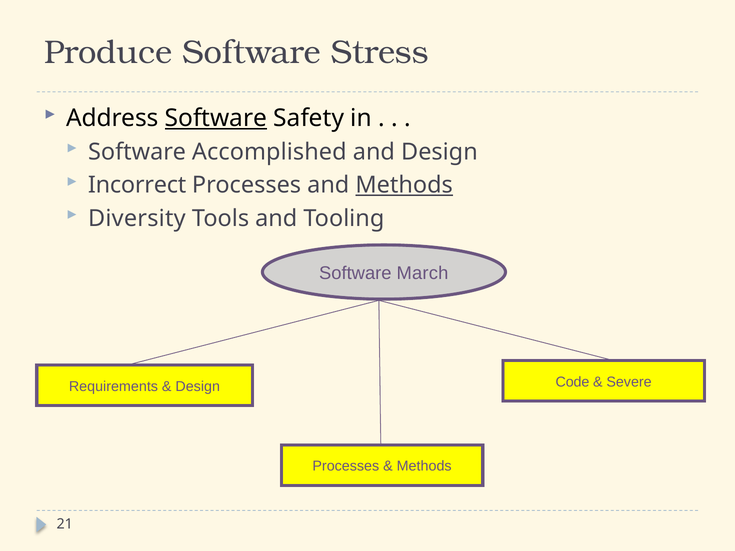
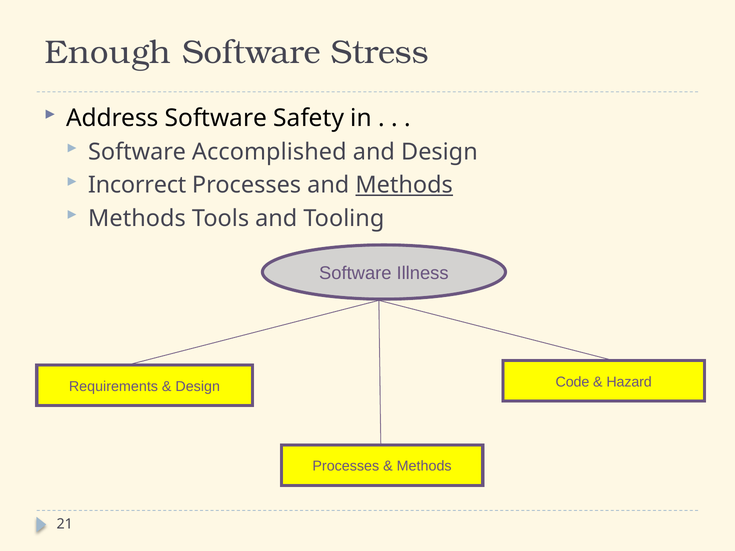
Produce: Produce -> Enough
Software at (216, 118) underline: present -> none
Diversity at (137, 218): Diversity -> Methods
March: March -> Illness
Severe: Severe -> Hazard
